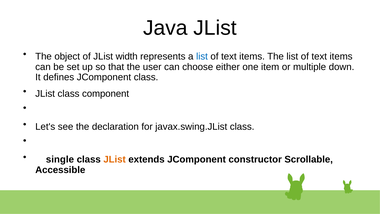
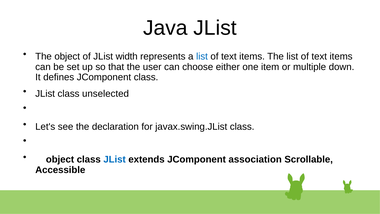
component: component -> unselected
single at (60, 159): single -> object
JList at (115, 159) colour: orange -> blue
constructor: constructor -> association
